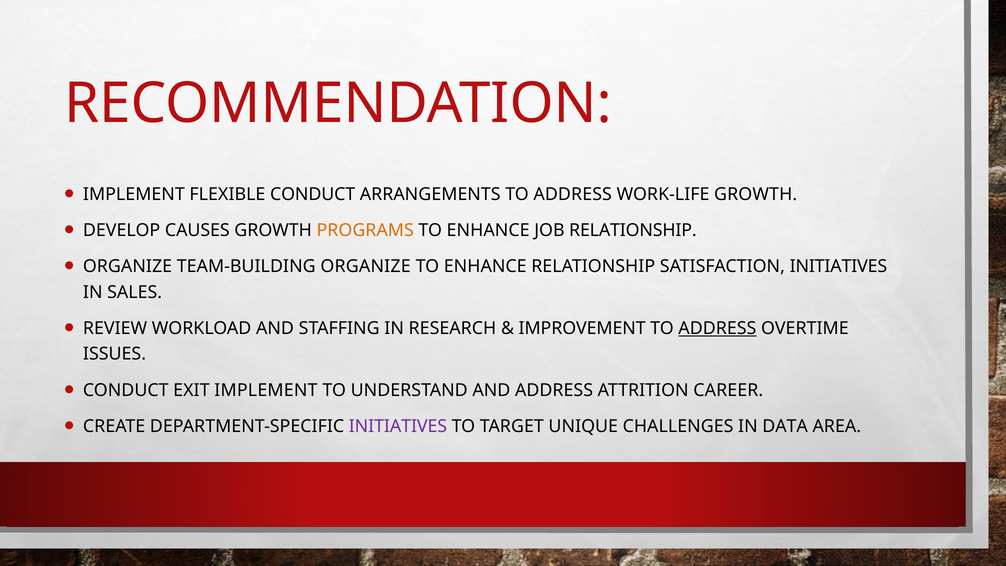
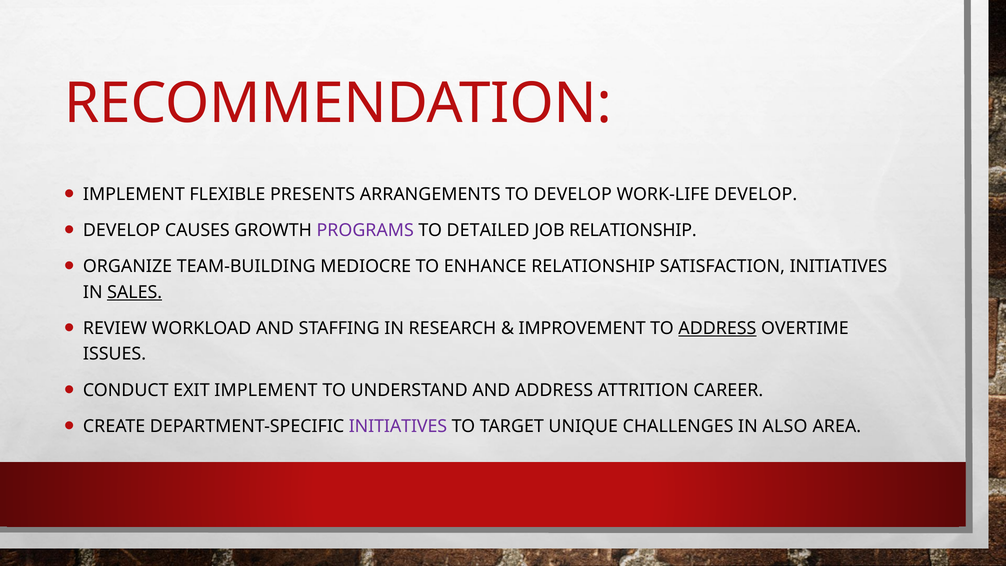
FLEXIBLE CONDUCT: CONDUCT -> PRESENTS
ARRANGEMENTS TO ADDRESS: ADDRESS -> DEVELOP
WORK-LIFE GROWTH: GROWTH -> DEVELOP
PROGRAMS colour: orange -> purple
ENHANCE at (488, 230): ENHANCE -> DETAILED
TEAM-BUILDING ORGANIZE: ORGANIZE -> MEDIOCRE
SALES underline: none -> present
DATA: DATA -> ALSO
